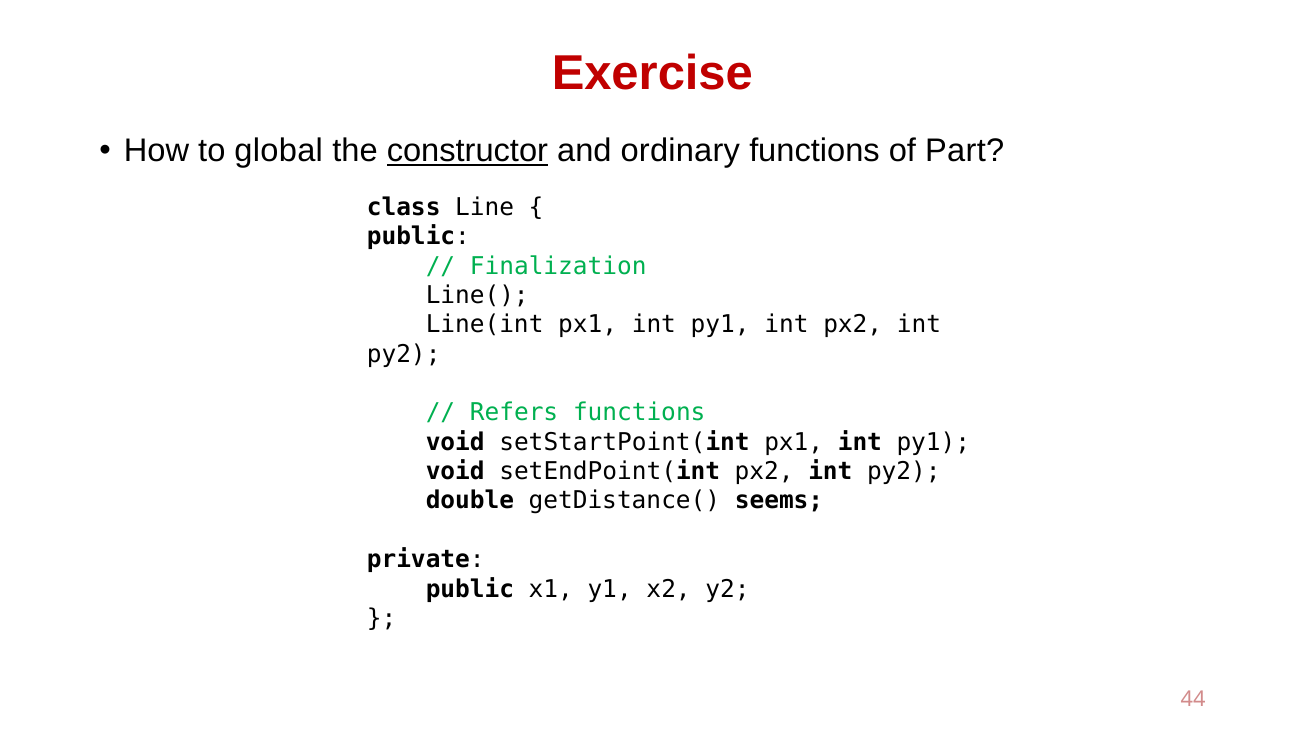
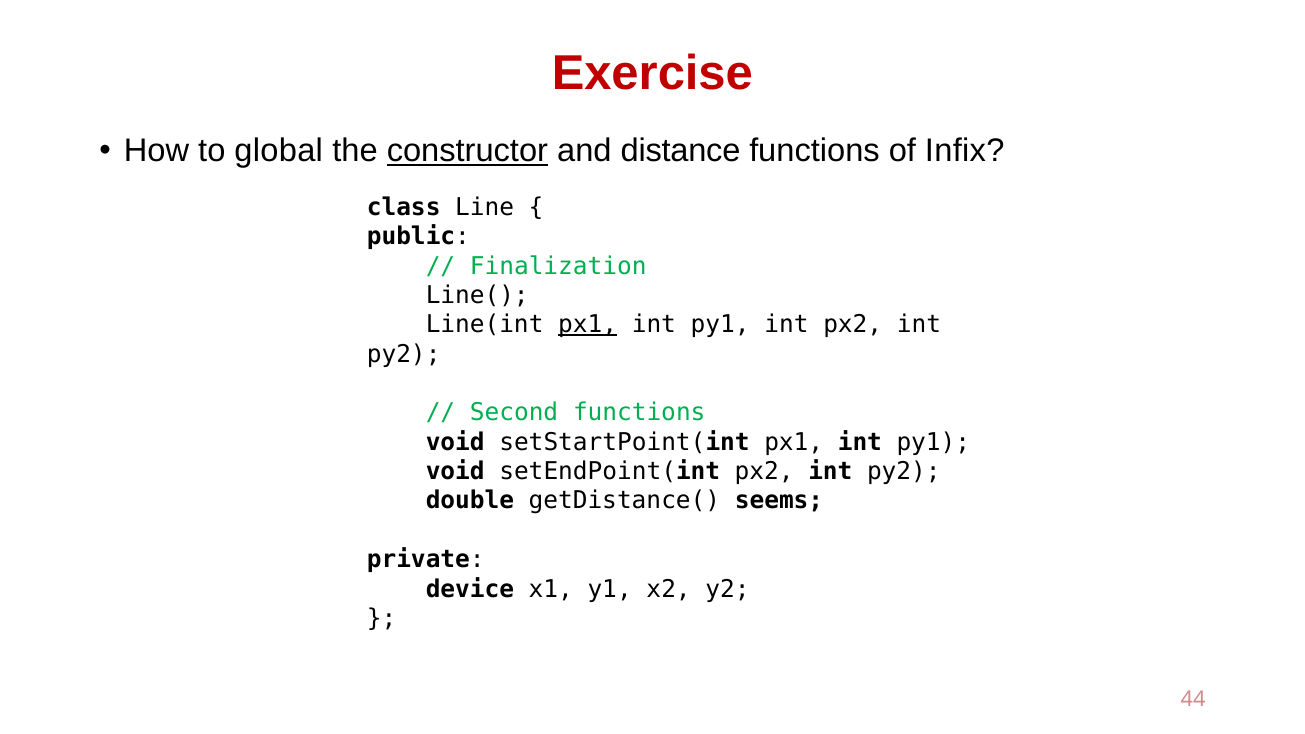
ordinary: ordinary -> distance
Part: Part -> Infix
px1 at (588, 325) underline: none -> present
Refers: Refers -> Second
public at (470, 589): public -> device
